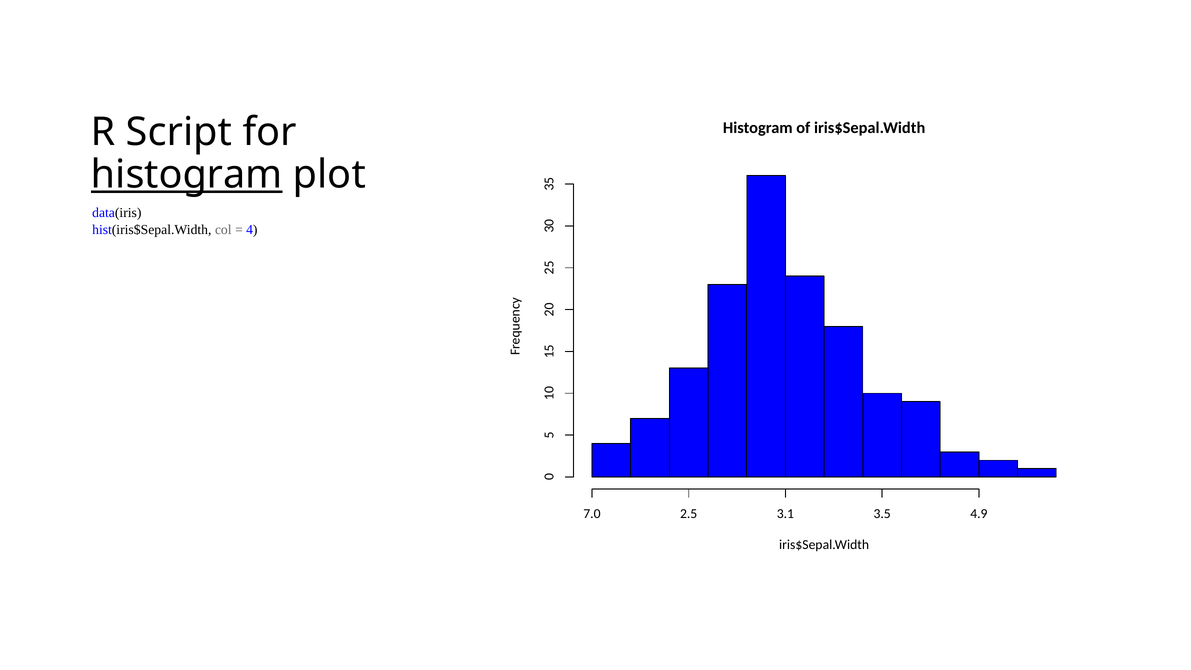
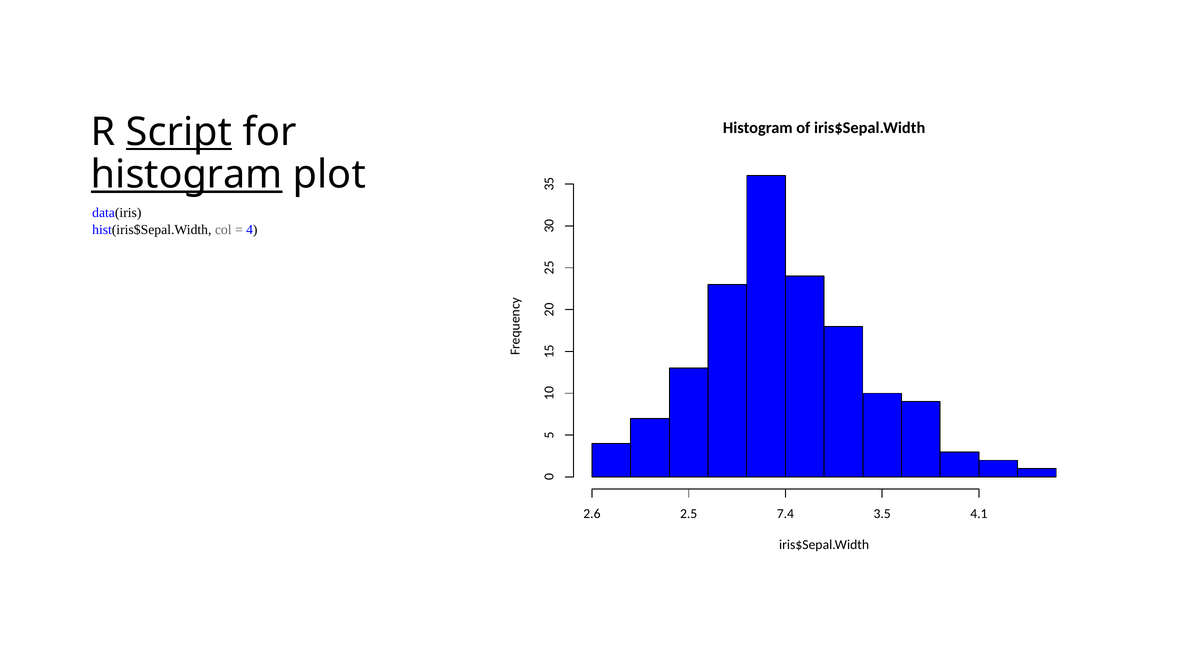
Script underline: none -> present
7.0: 7.0 -> 2.6
3.1: 3.1 -> 7.4
4.9: 4.9 -> 4.1
